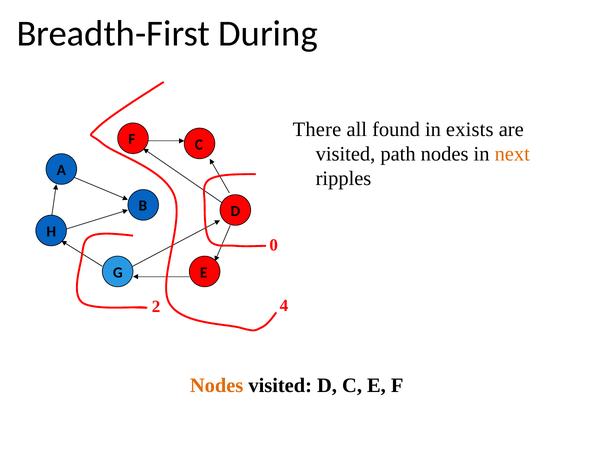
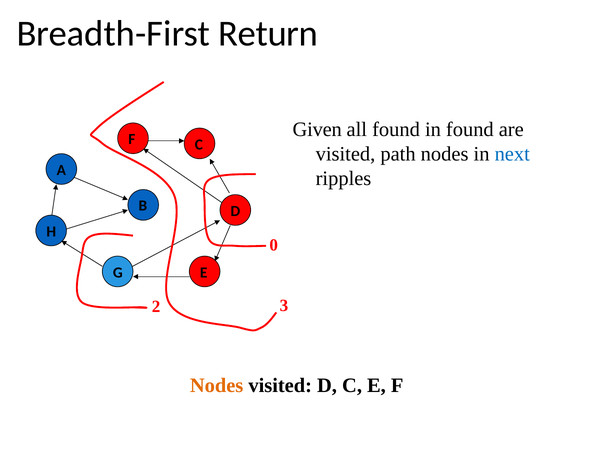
During: During -> Return
There: There -> Given
in exists: exists -> found
next colour: orange -> blue
4: 4 -> 3
